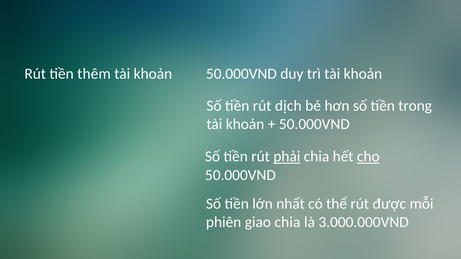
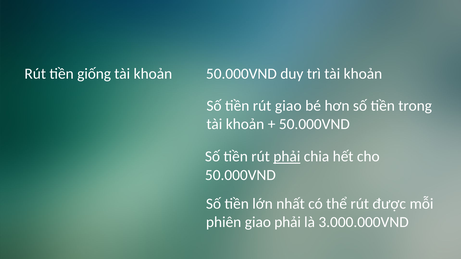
thêm: thêm -> giống
rút dịch: dịch -> giao
cho underline: present -> none
giao chia: chia -> phải
